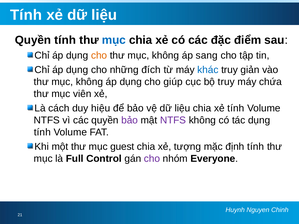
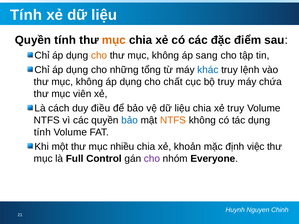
mục at (114, 40) colour: blue -> orange
đích: đích -> tổng
giản: giản -> lệnh
giúp: giúp -> chất
hiệu: hiệu -> điều
xẻ tính: tính -> truy
bảo at (130, 120) colour: purple -> blue
NTFS at (173, 120) colour: purple -> orange
guest: guest -> nhiều
tượng: tượng -> khoản
định tính: tính -> việc
